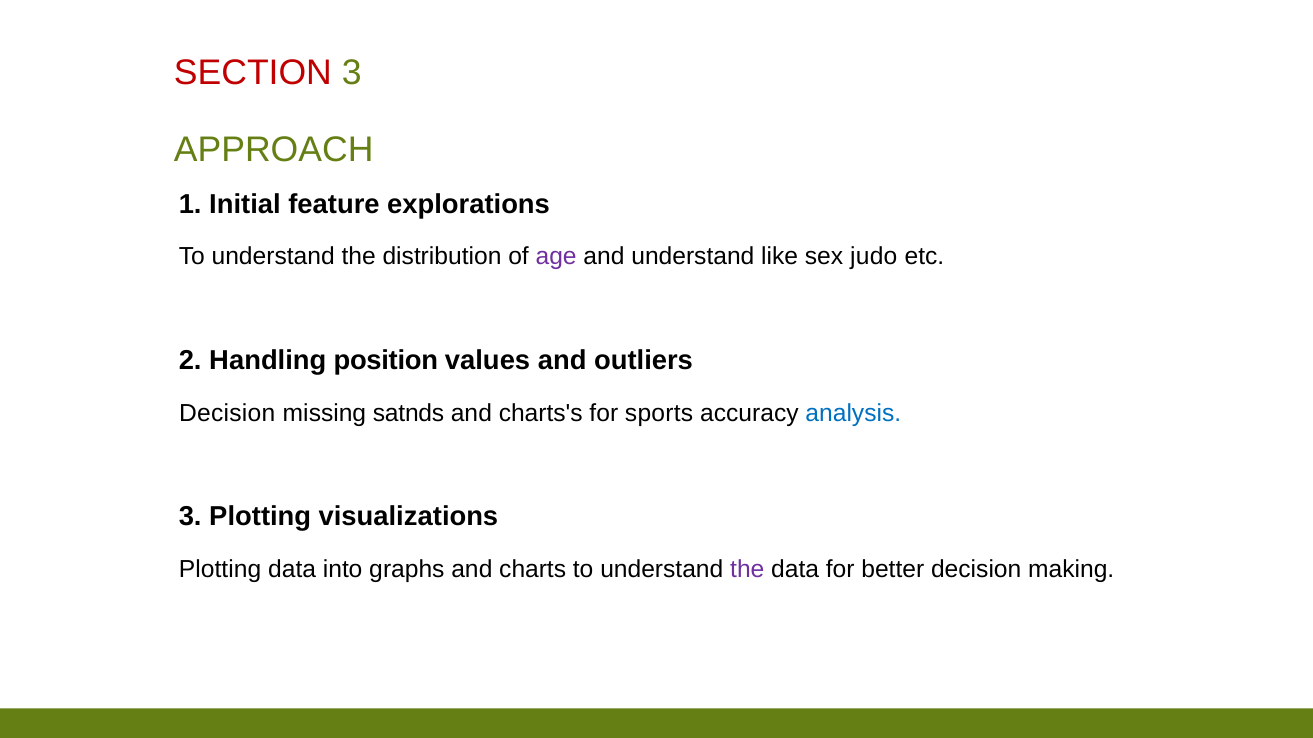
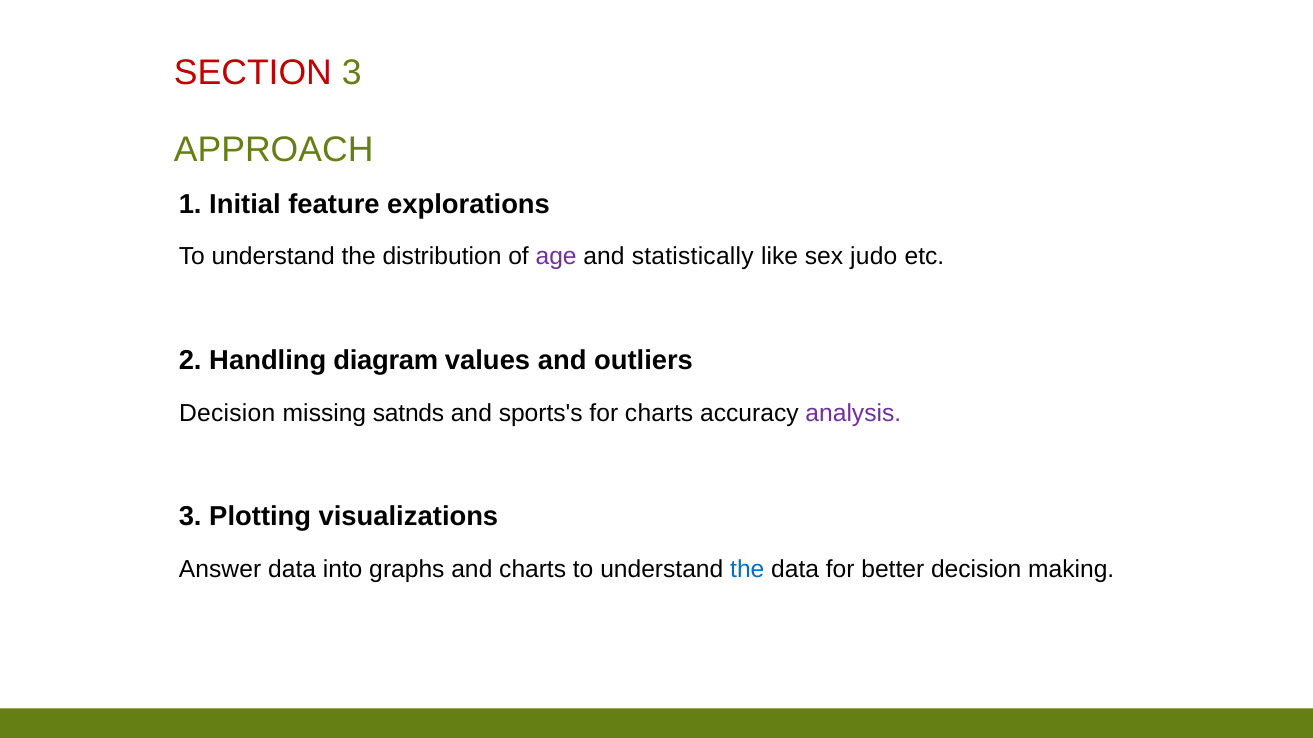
and understand: understand -> statistically
position: position -> diagram
charts's: charts's -> sports's
for sports: sports -> charts
analysis colour: blue -> purple
Plotting at (220, 570): Plotting -> Answer
the at (747, 570) colour: purple -> blue
